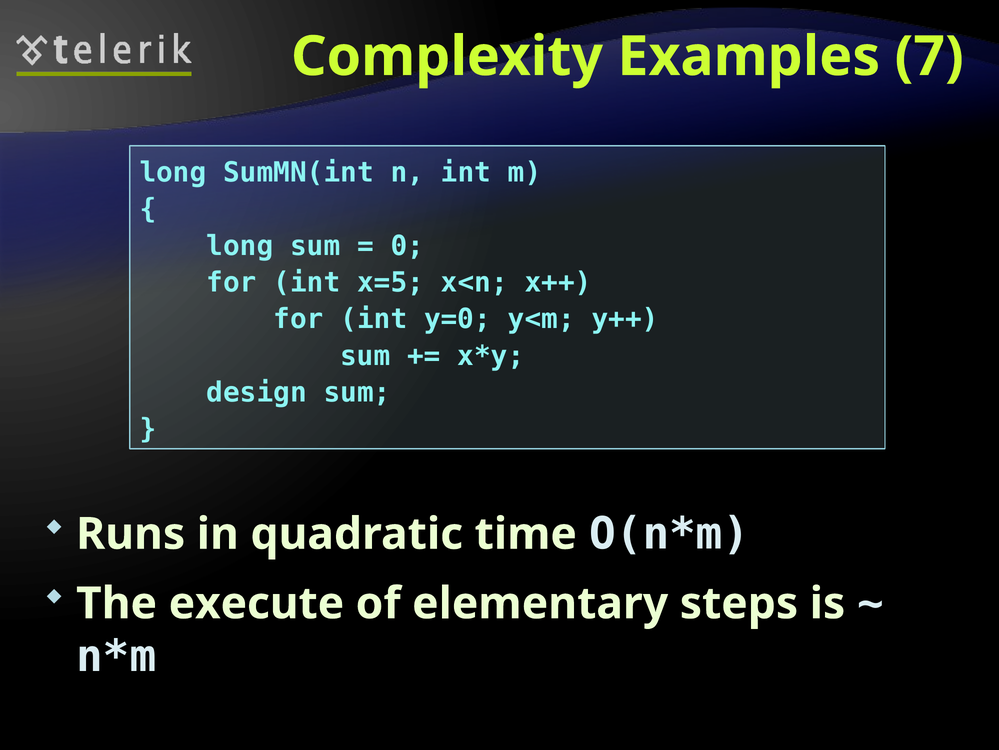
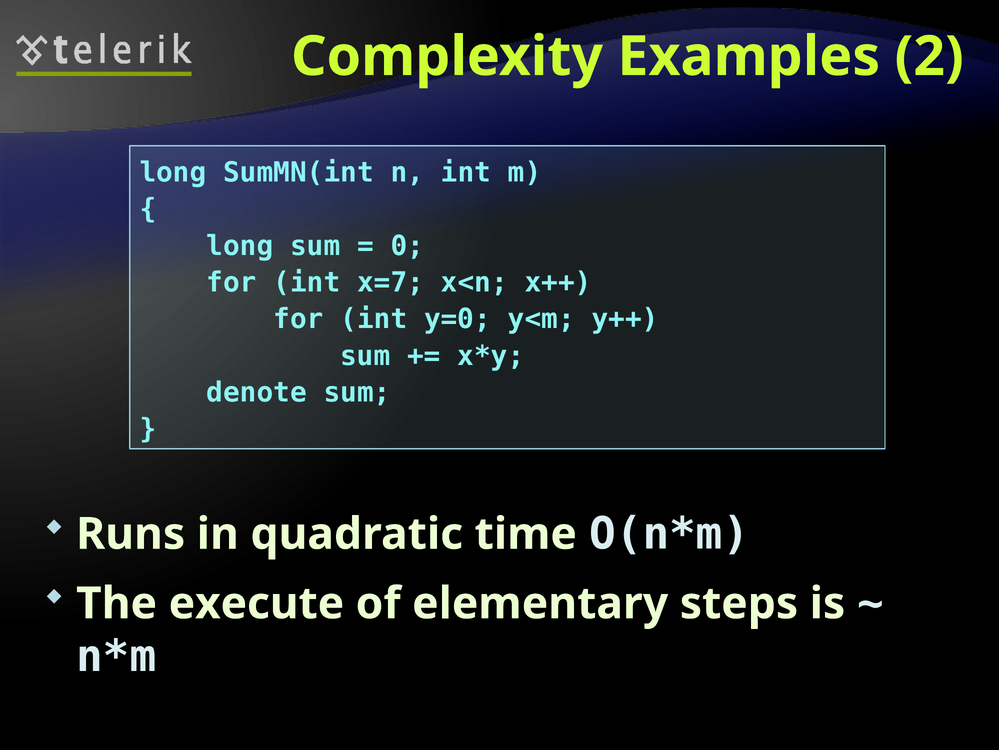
7: 7 -> 2
x=5: x=5 -> x=7
design: design -> denote
